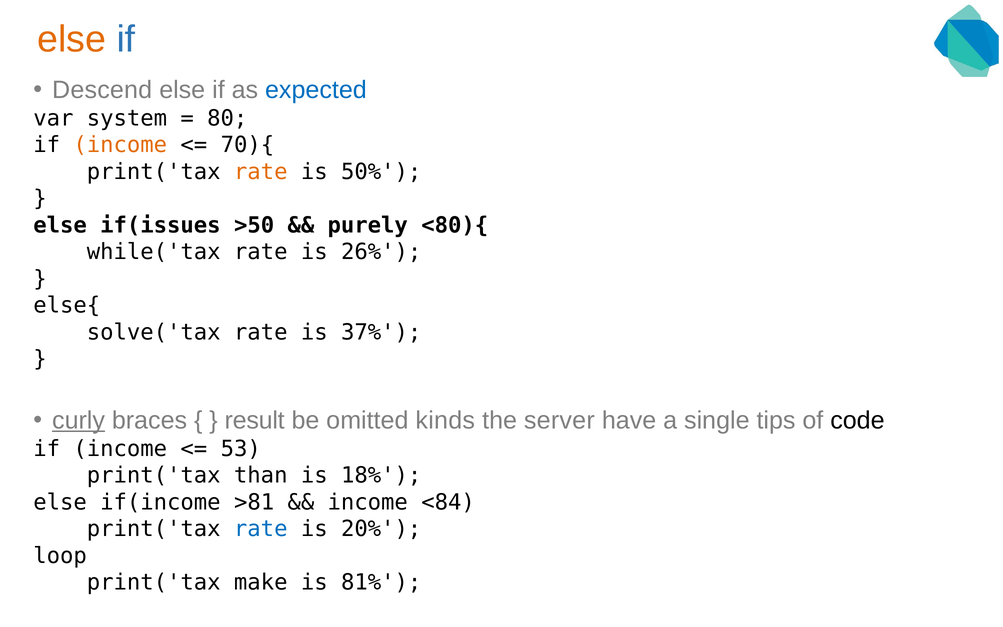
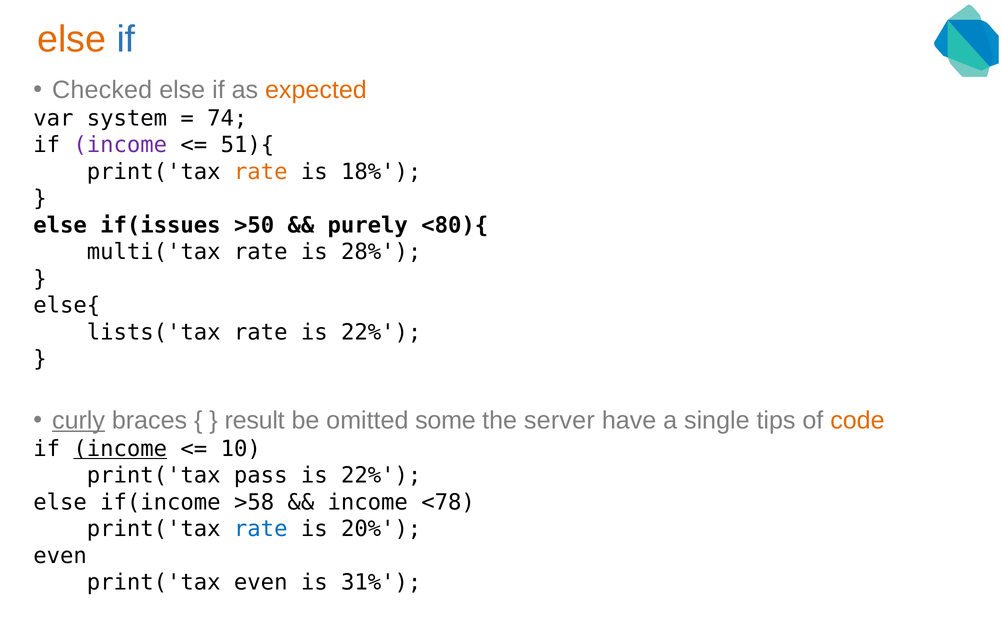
Descend: Descend -> Checked
expected colour: blue -> orange
80: 80 -> 74
income at (120, 145) colour: orange -> purple
70){: 70){ -> 51){
50%: 50% -> 18%
while('tax: while('tax -> multi('tax
26%: 26% -> 28%
solve('tax: solve('tax -> lists('tax
rate is 37%: 37% -> 22%
kinds: kinds -> some
code colour: black -> orange
income at (120, 449) underline: none -> present
53: 53 -> 10
than: than -> pass
18% at (381, 476): 18% -> 22%
>81: >81 -> >58
<84: <84 -> <78
loop at (60, 556): loop -> even
print('tax make: make -> even
81%: 81% -> 31%
